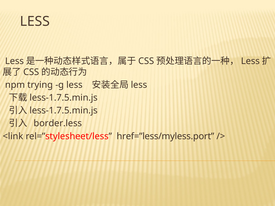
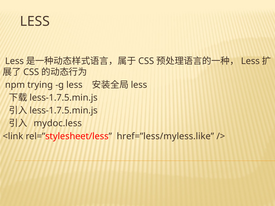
border.less: border.less -> mydoc.less
href=”less/myless.port: href=”less/myless.port -> href=”less/myless.like
